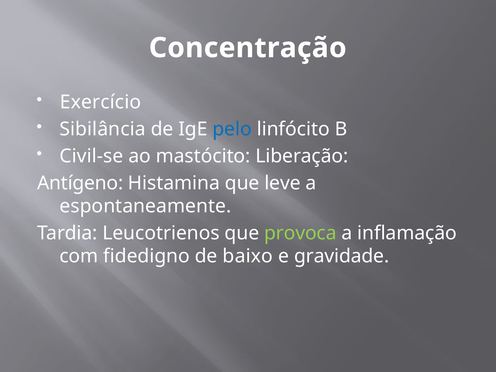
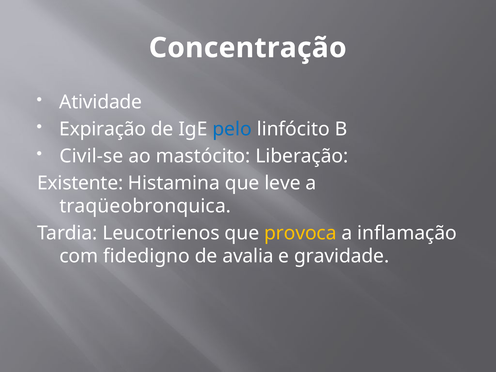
Exercício: Exercício -> Atividade
Sibilância: Sibilância -> Expiração
Antígeno: Antígeno -> Existente
espontaneamente: espontaneamente -> traqüeobronquica
provoca colour: light green -> yellow
baixo: baixo -> avalia
